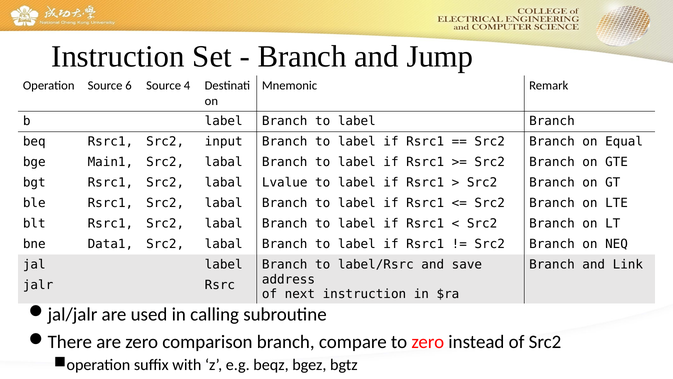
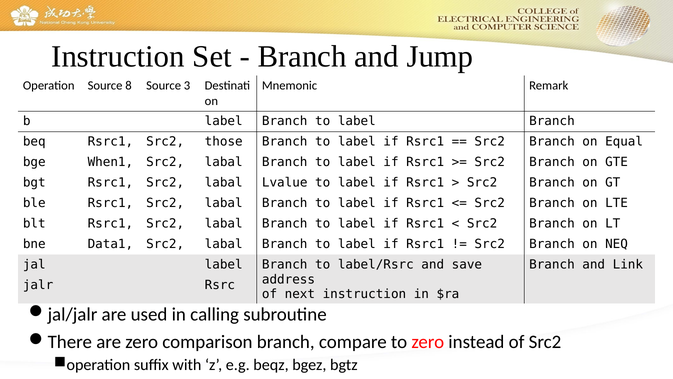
6: 6 -> 8
4: 4 -> 3
input: input -> those
Main1: Main1 -> When1
